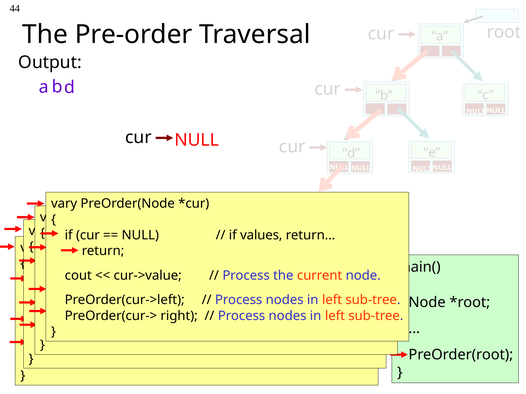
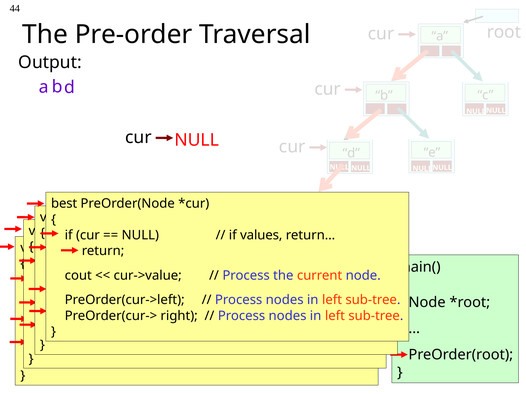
vary: vary -> best
